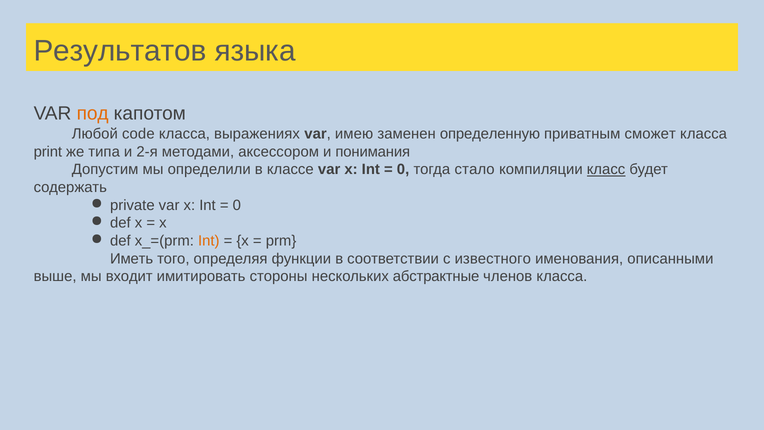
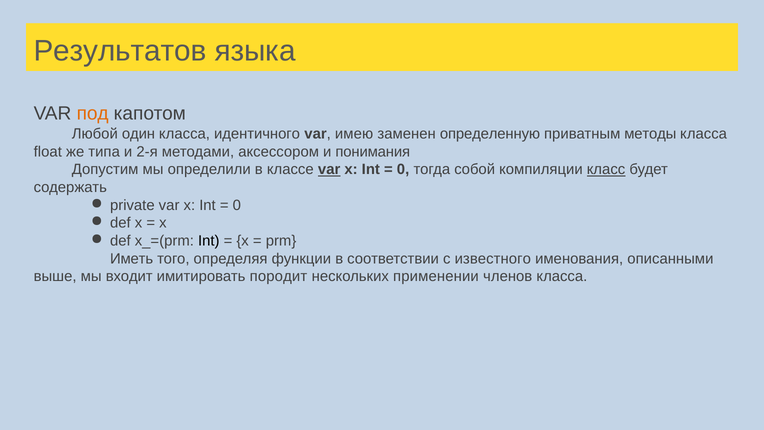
сode: сode -> один
выражениях: выражениях -> идентичного
сможет: сможет -> методы
print: print -> float
var at (329, 169) underline: none -> present
стало: стало -> собой
Int at (209, 241) colour: orange -> black
стороны: стороны -> породит
абстрактные: абстрактные -> применении
